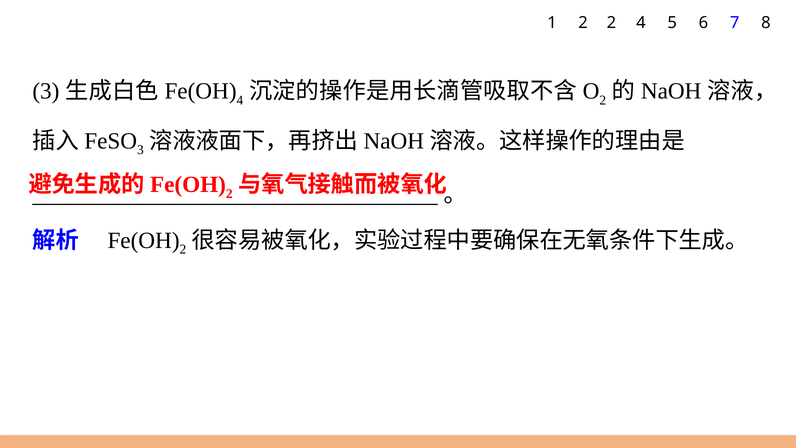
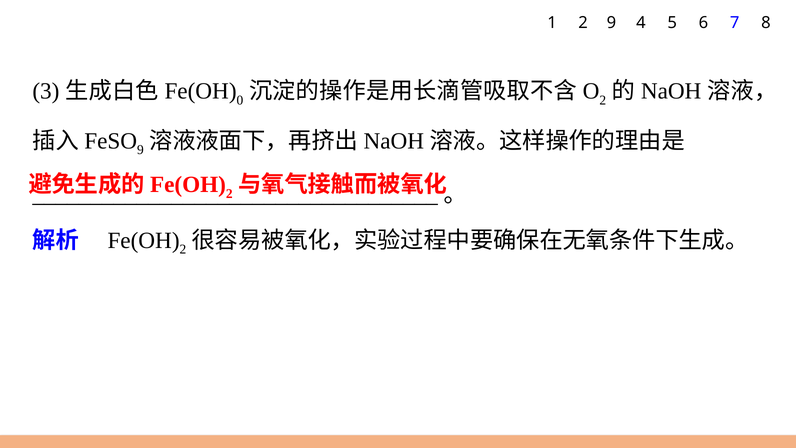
2 2: 2 -> 9
4 at (240, 100): 4 -> 0
3 at (140, 150): 3 -> 9
